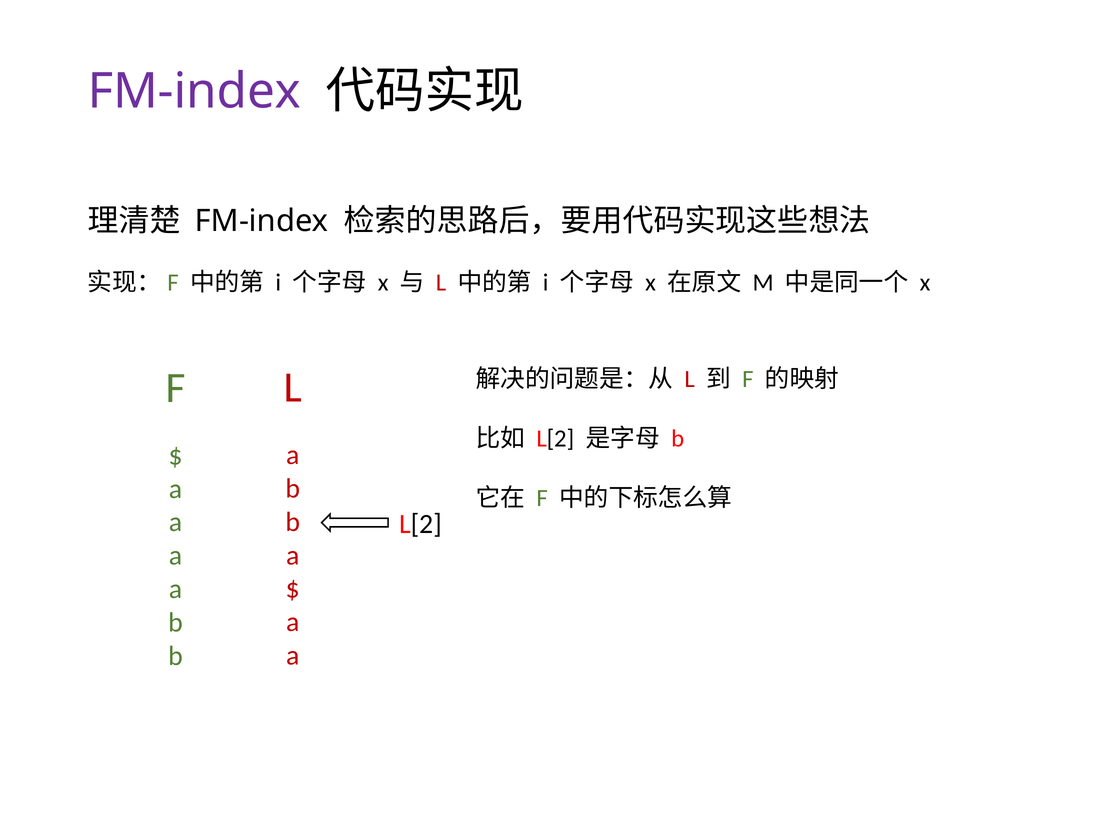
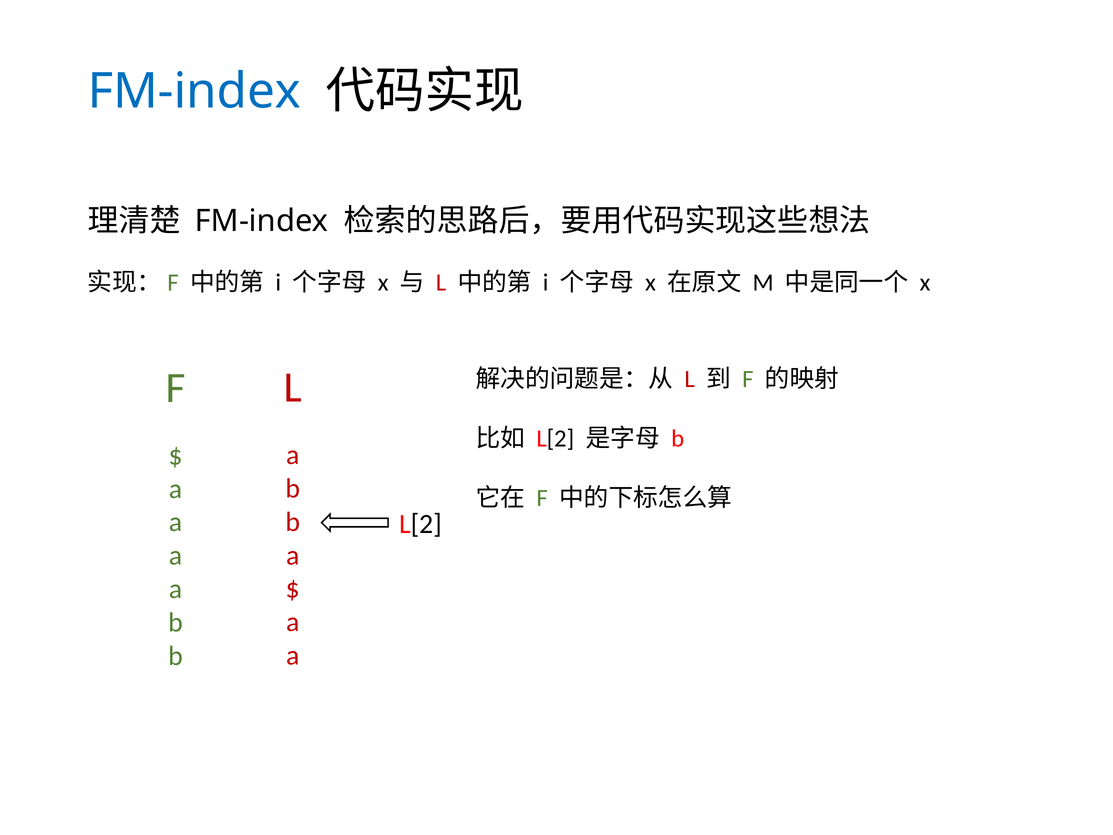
FM-index at (194, 92) colour: purple -> blue
